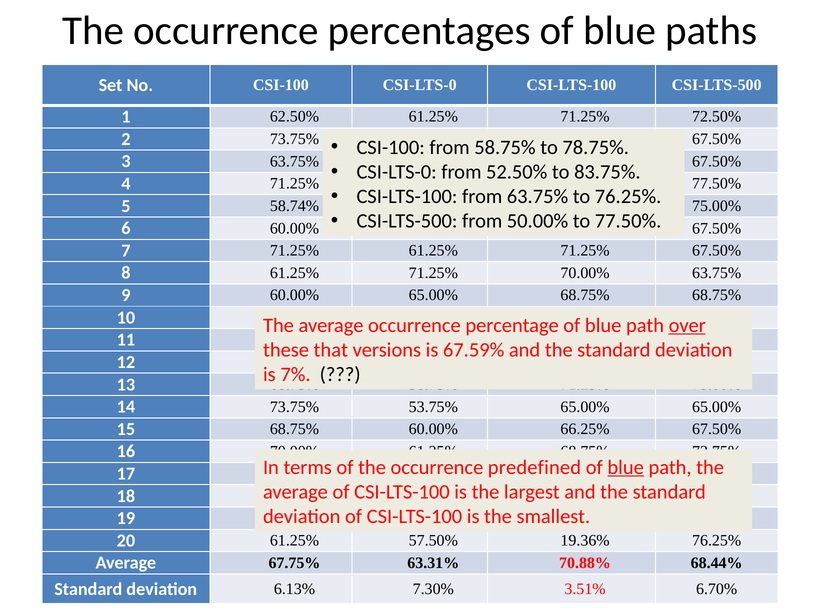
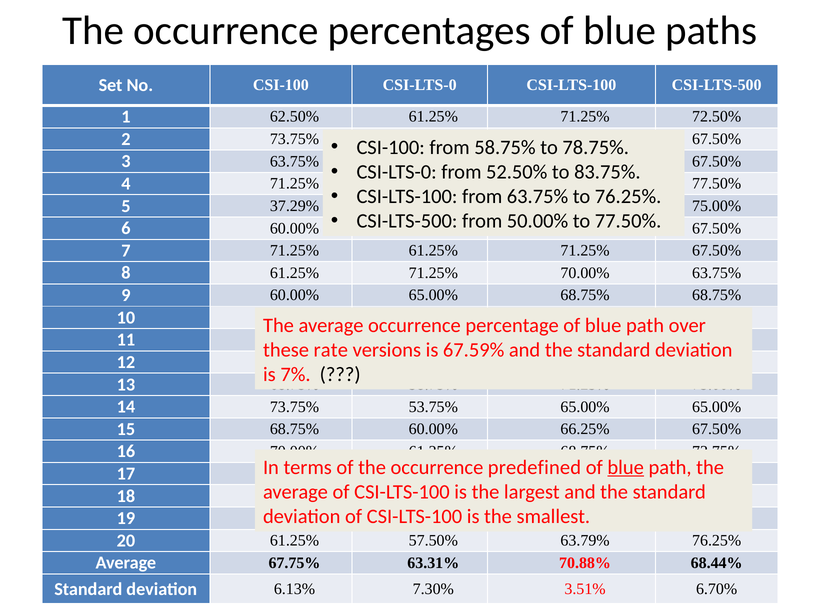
58.74%: 58.74% -> 37.29%
over underline: present -> none
that: that -> rate
19.36%: 19.36% -> 63.79%
